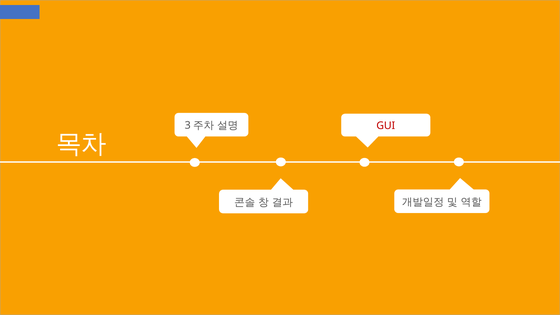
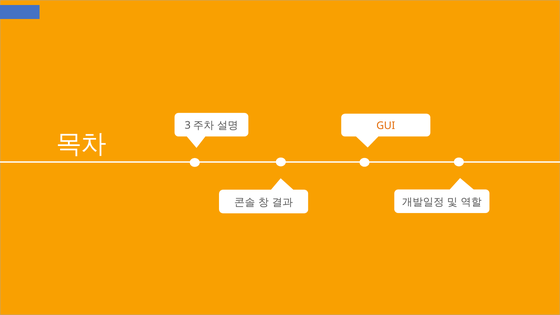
GUI colour: red -> orange
